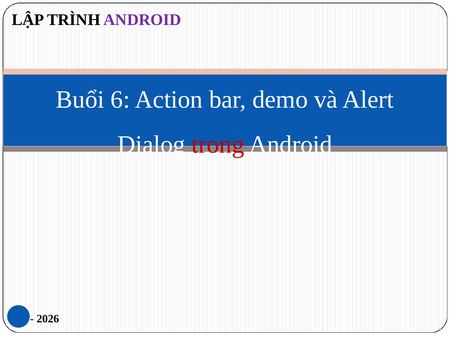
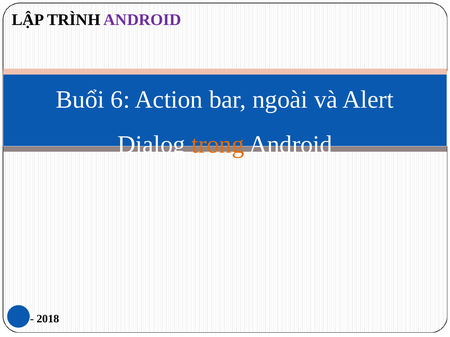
demo: demo -> ngoài
trong colour: red -> orange
2026: 2026 -> 2018
